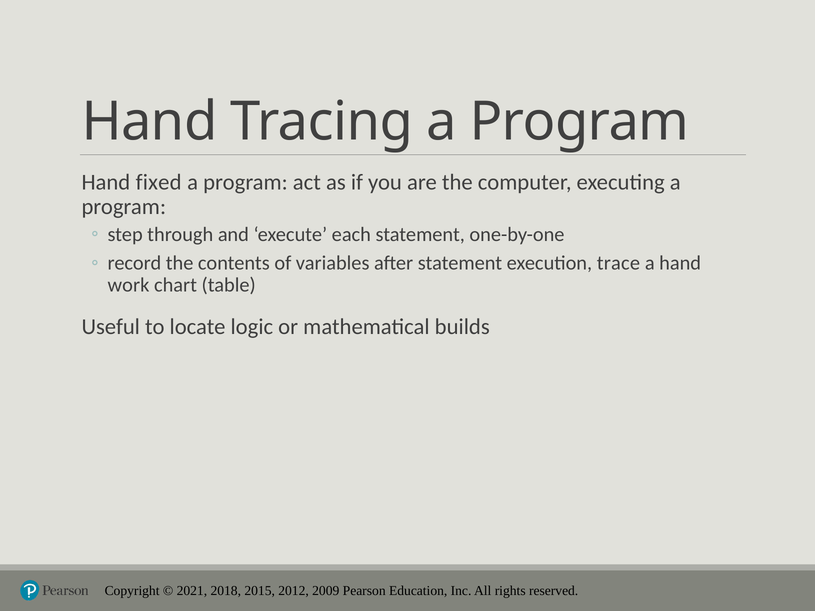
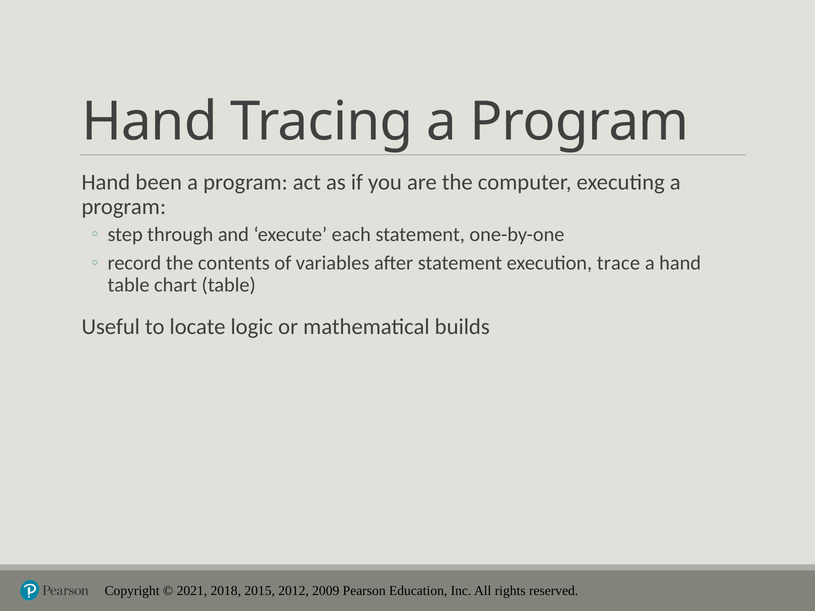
fixed: fixed -> been
work at (128, 285): work -> table
